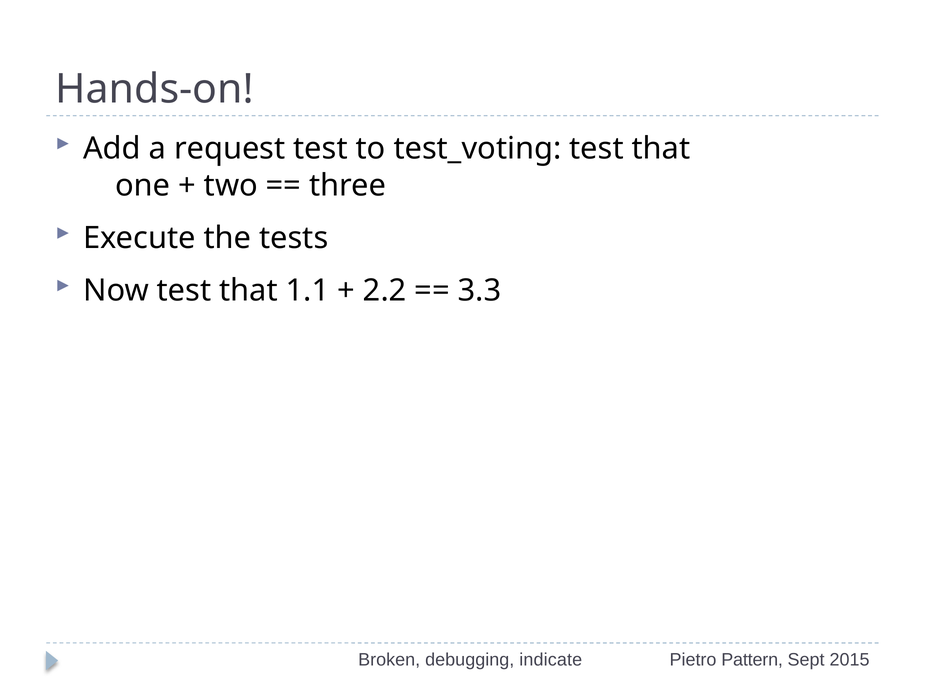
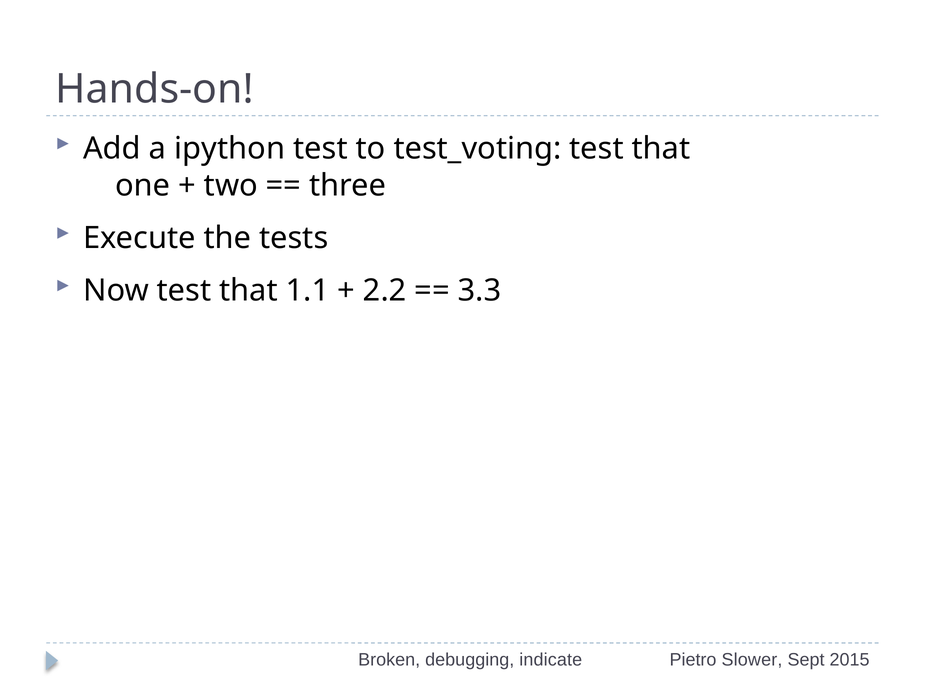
request: request -> ipython
Pattern: Pattern -> Slower
